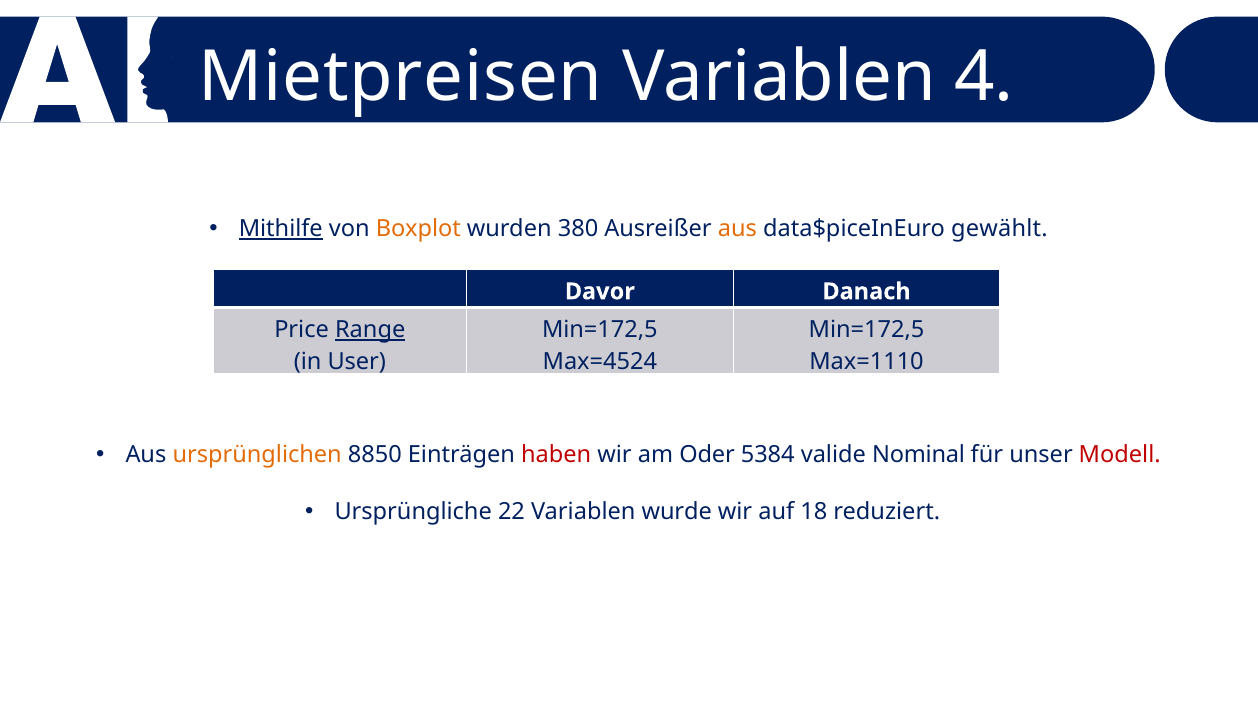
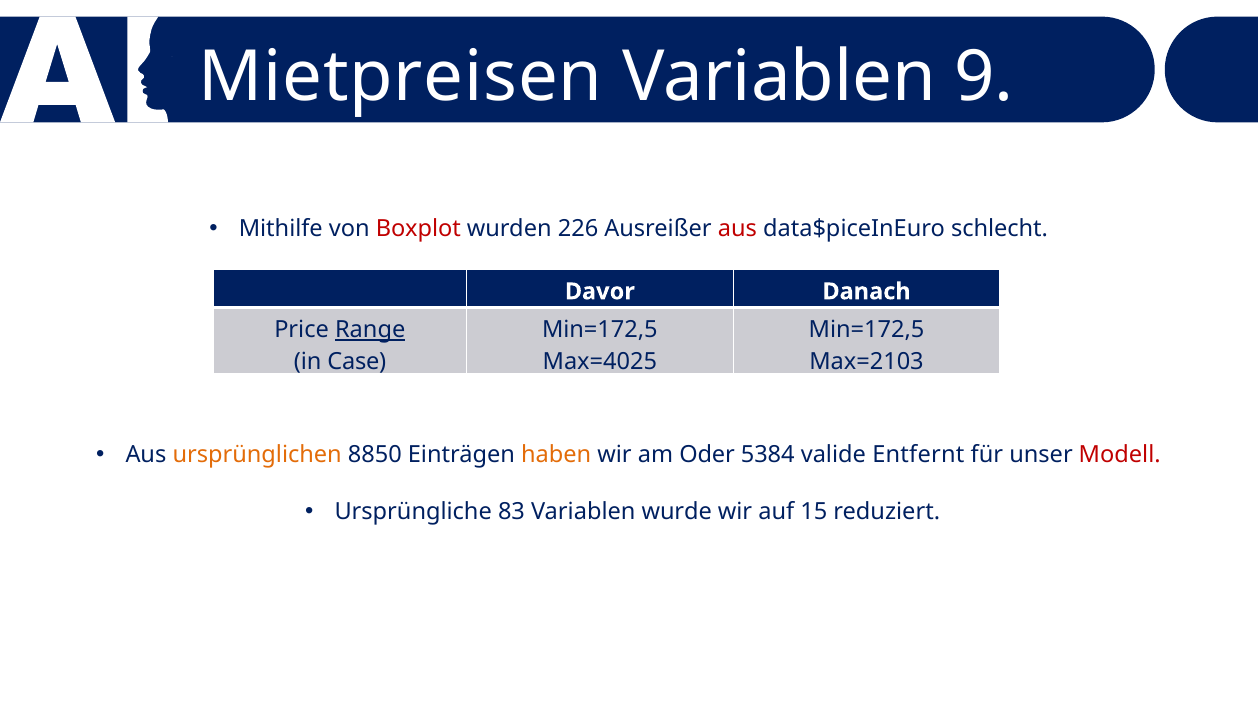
4: 4 -> 9
Mithilfe underline: present -> none
Boxplot colour: orange -> red
380: 380 -> 226
aus at (737, 229) colour: orange -> red
gewählt: gewählt -> schlecht
User: User -> Case
Max=4524: Max=4524 -> Max=4025
Max=1110: Max=1110 -> Max=2103
haben colour: red -> orange
Nominal: Nominal -> Entfernt
22: 22 -> 83
18: 18 -> 15
